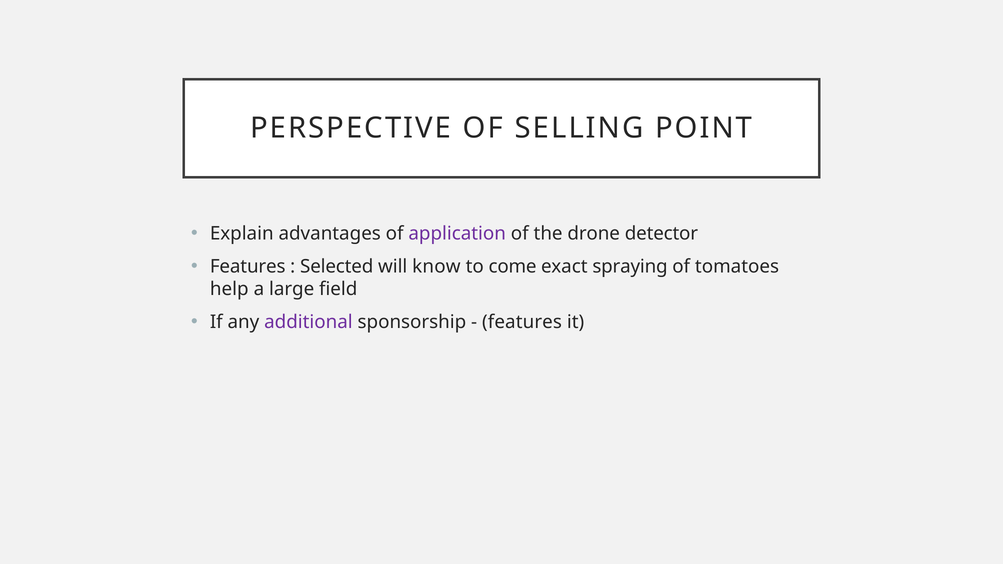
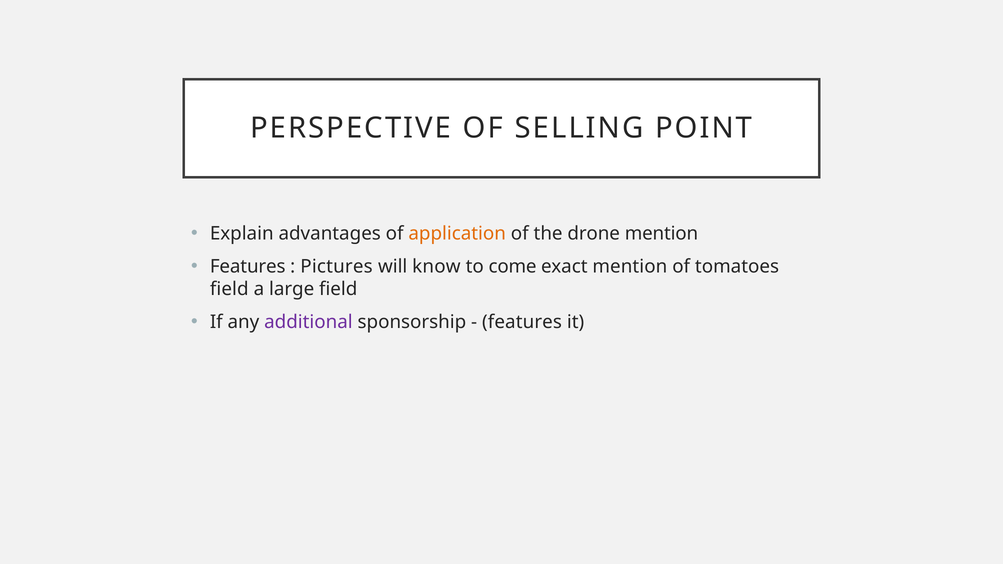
application colour: purple -> orange
drone detector: detector -> mention
Selected: Selected -> Pictures
exact spraying: spraying -> mention
help at (229, 289): help -> field
